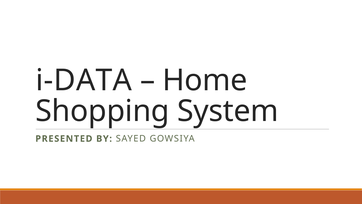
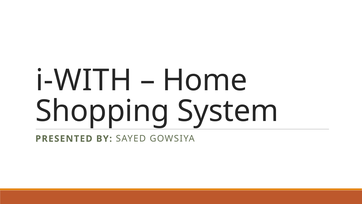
i-DATA: i-DATA -> i-WITH
